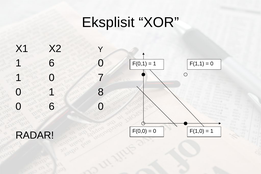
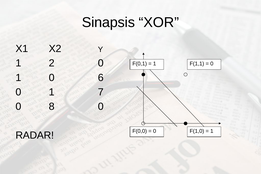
Eksplisit: Eksplisit -> Sinapsis
1 6: 6 -> 2
7: 7 -> 6
8: 8 -> 7
0 6: 6 -> 8
